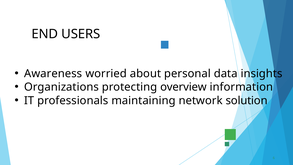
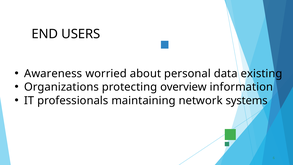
insights: insights -> existing
solution: solution -> systems
